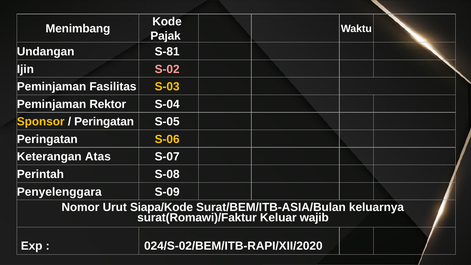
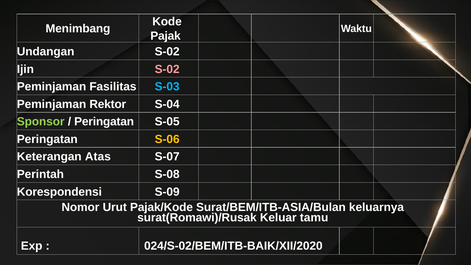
Undangan S-81: S-81 -> S-02
S-03 colour: yellow -> light blue
Sponsor colour: yellow -> light green
Penyelenggara: Penyelenggara -> Korespondensi
Siapa/Kode: Siapa/Kode -> Pajak/Kode
surat(Romawi)/Faktur: surat(Romawi)/Faktur -> surat(Romawi)/Rusak
wajib: wajib -> tamu
024/S-02/BEM/ITB-RAPI/XII/2020: 024/S-02/BEM/ITB-RAPI/XII/2020 -> 024/S-02/BEM/ITB-BAIK/XII/2020
